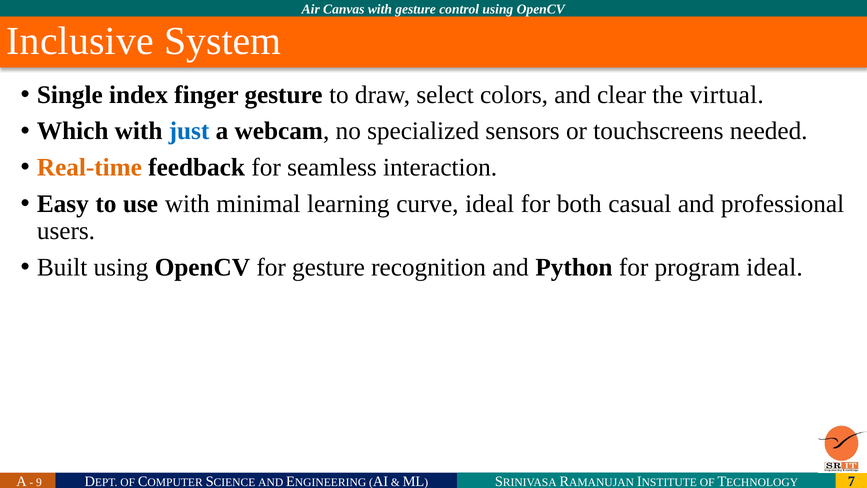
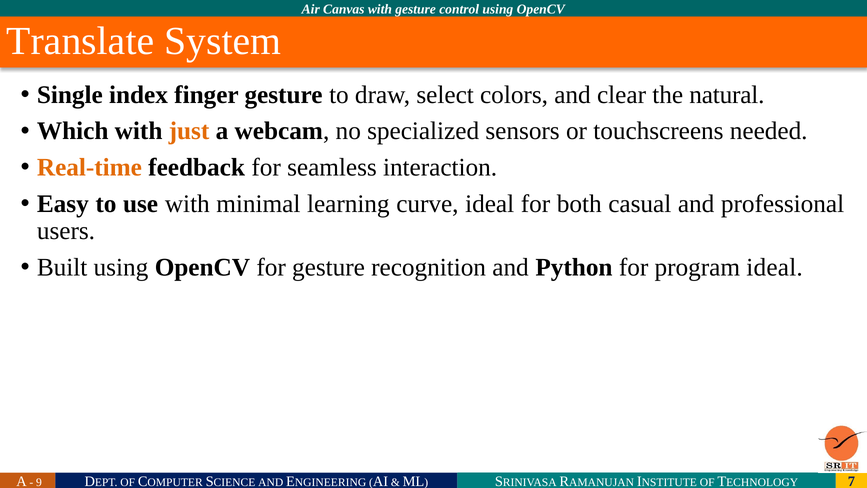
Inclusive: Inclusive -> Translate
virtual: virtual -> natural
just colour: blue -> orange
